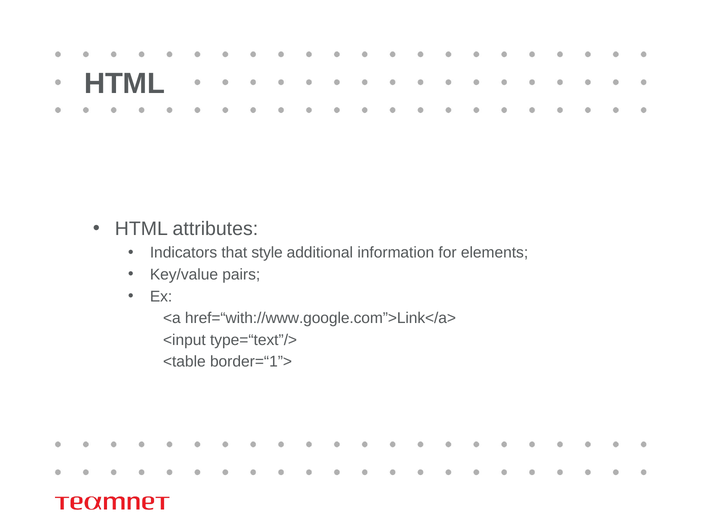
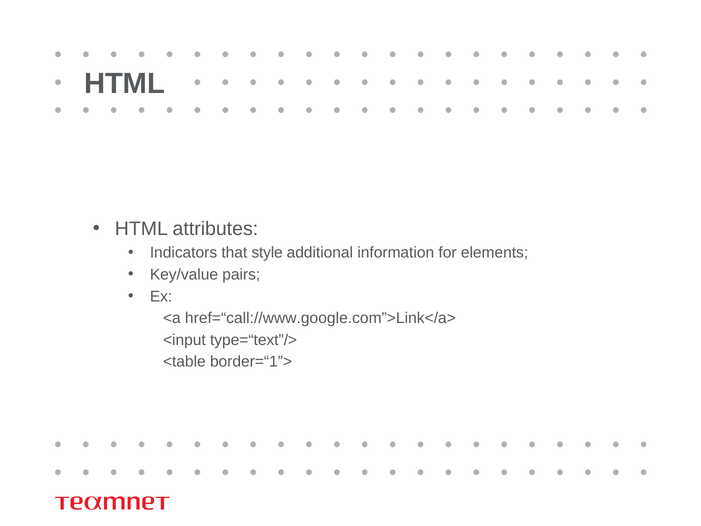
href=“with://www.google.com”>Link</a>: href=“with://www.google.com”>Link</a> -> href=“call://www.google.com”>Link</a>
